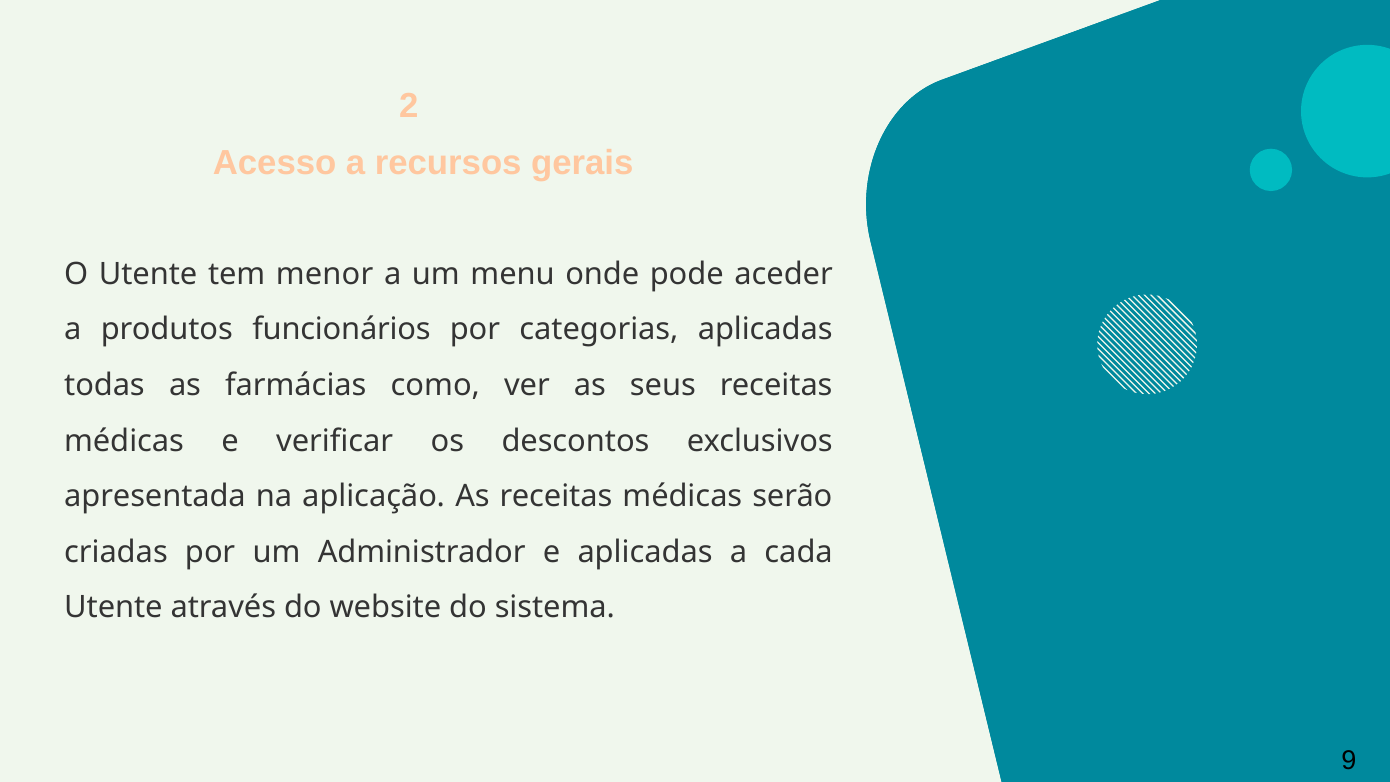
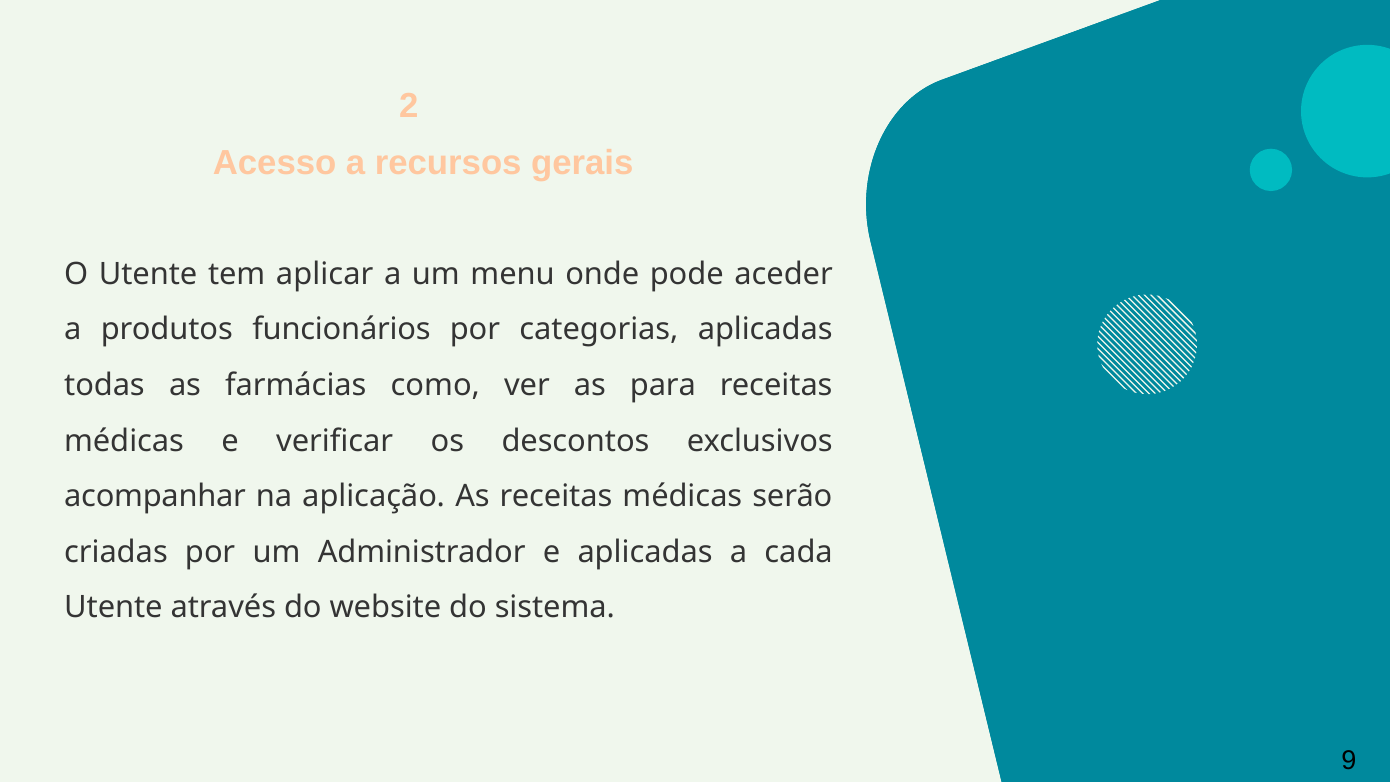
menor: menor -> aplicar
seus: seus -> para
apresentada: apresentada -> acompanhar
